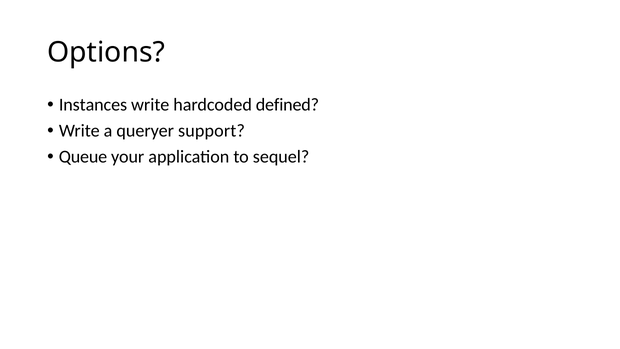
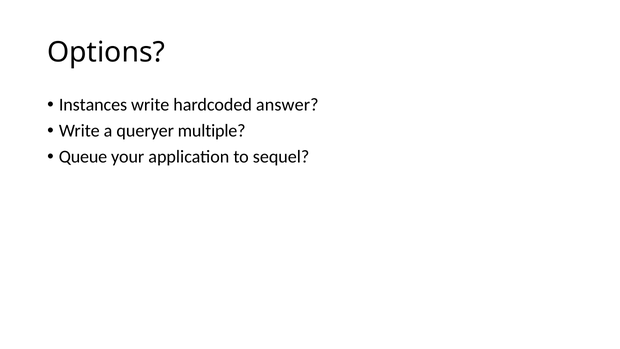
defined: defined -> answer
support: support -> multiple
